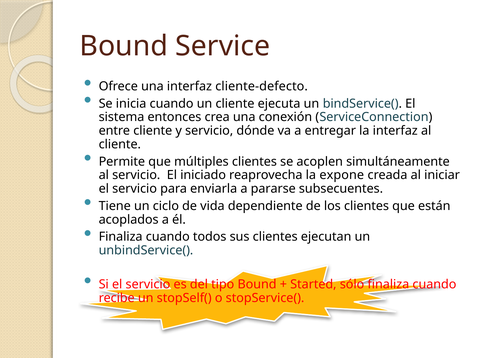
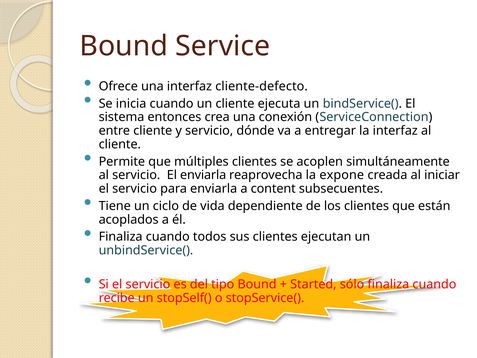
El iniciado: iniciado -> enviarla
pararse: pararse -> content
